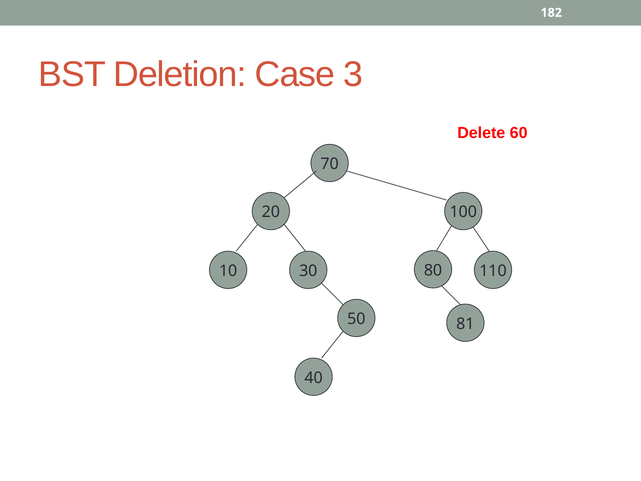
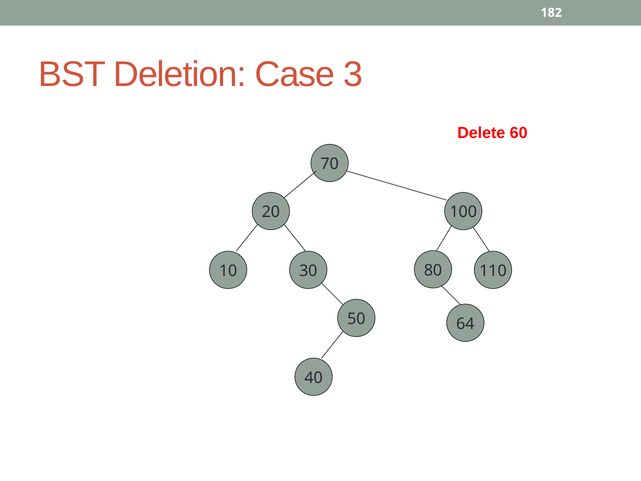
81: 81 -> 64
